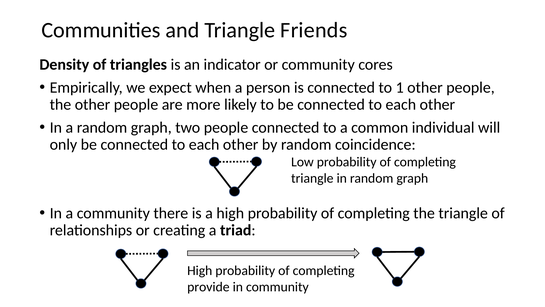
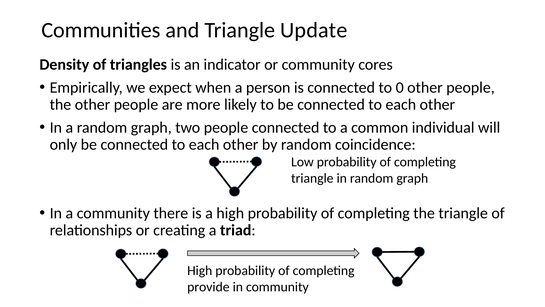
Friends: Friends -> Update
1: 1 -> 0
